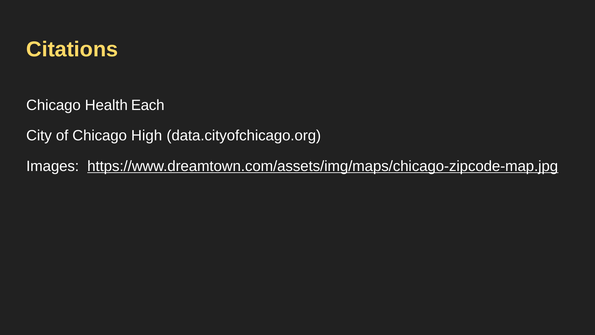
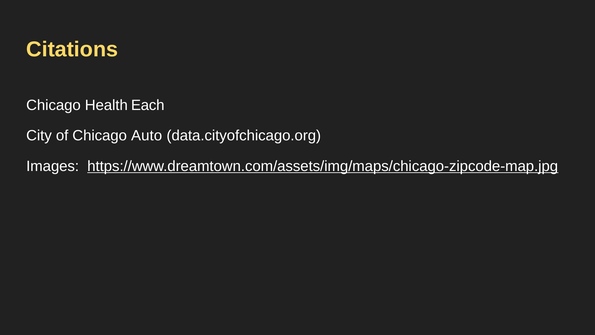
High: High -> Auto
